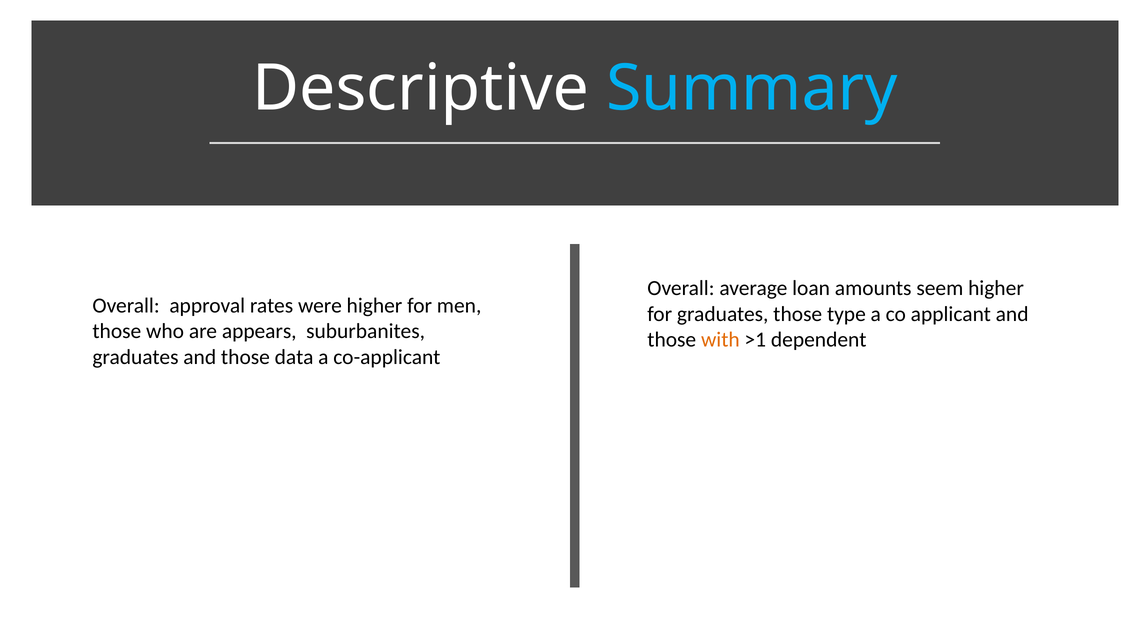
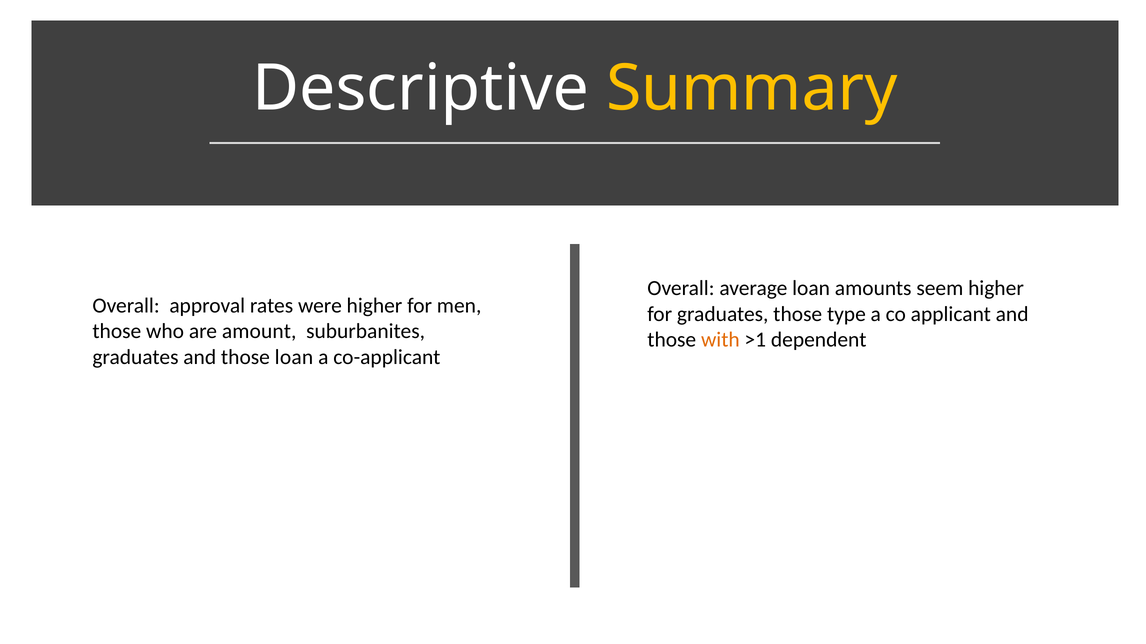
Summary colour: light blue -> yellow
appears: appears -> amount
those data: data -> loan
